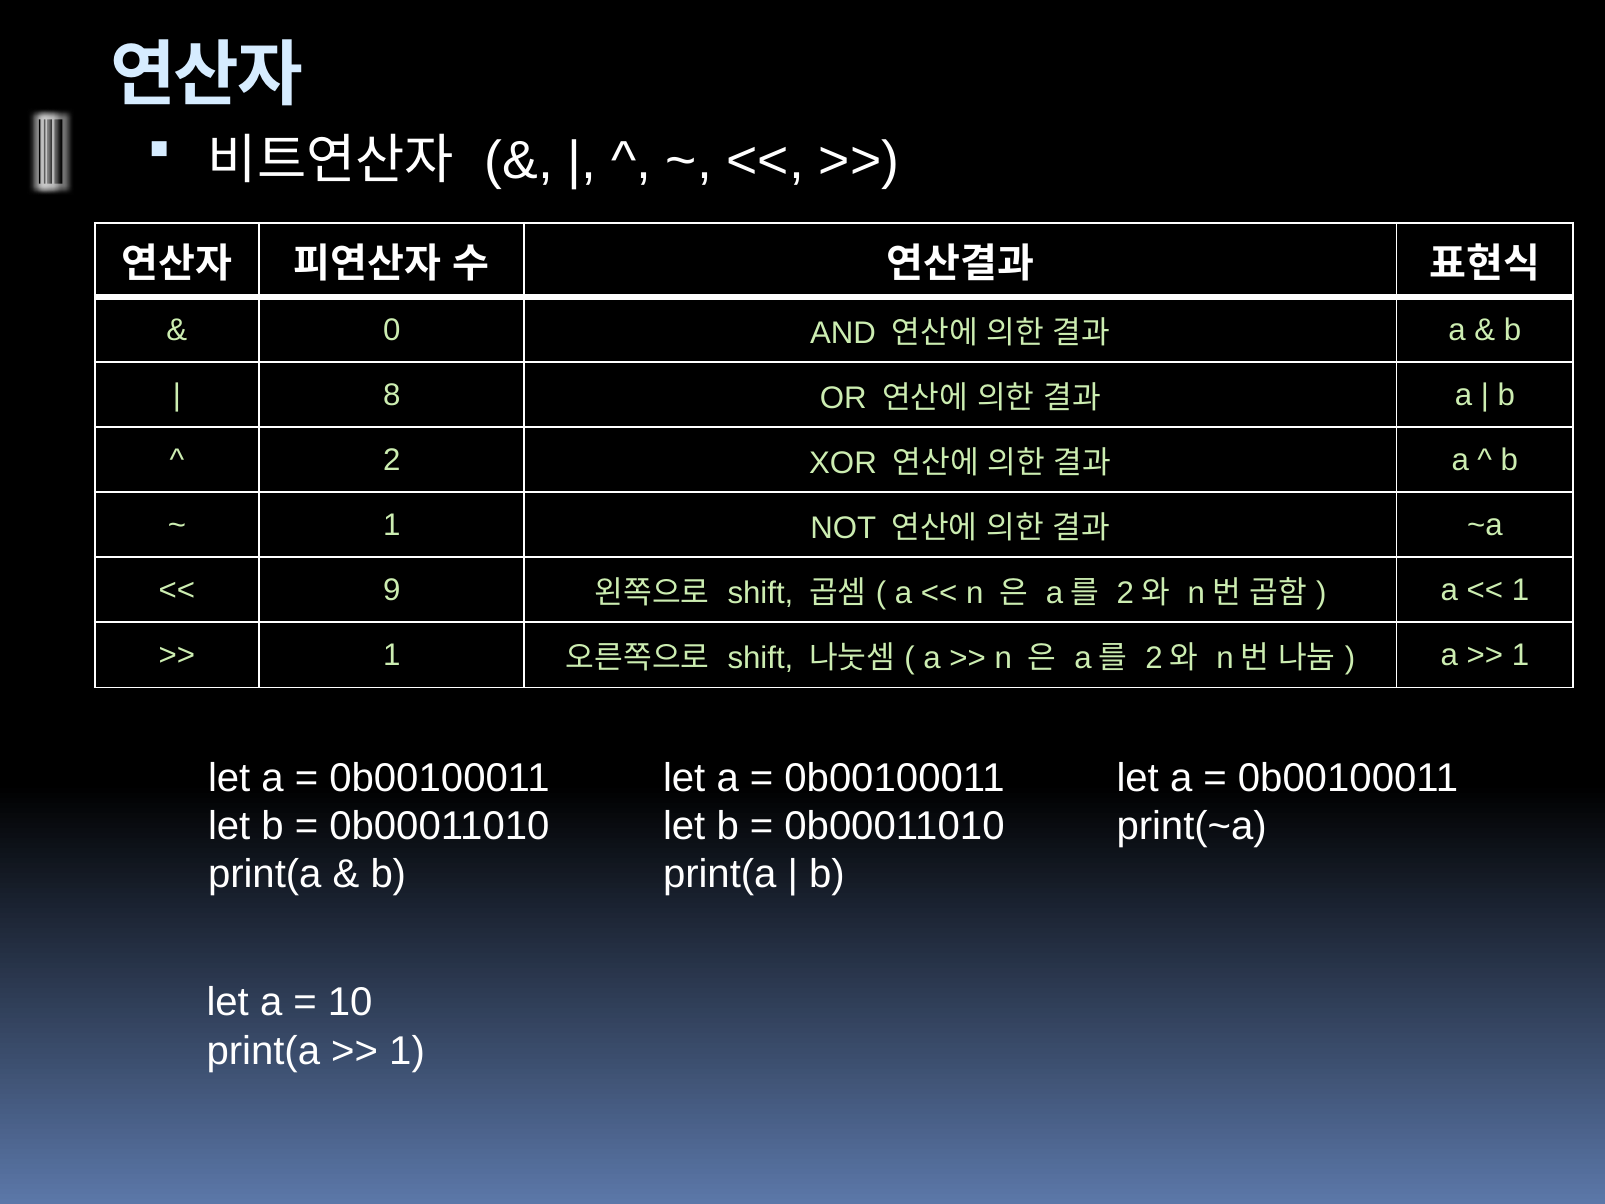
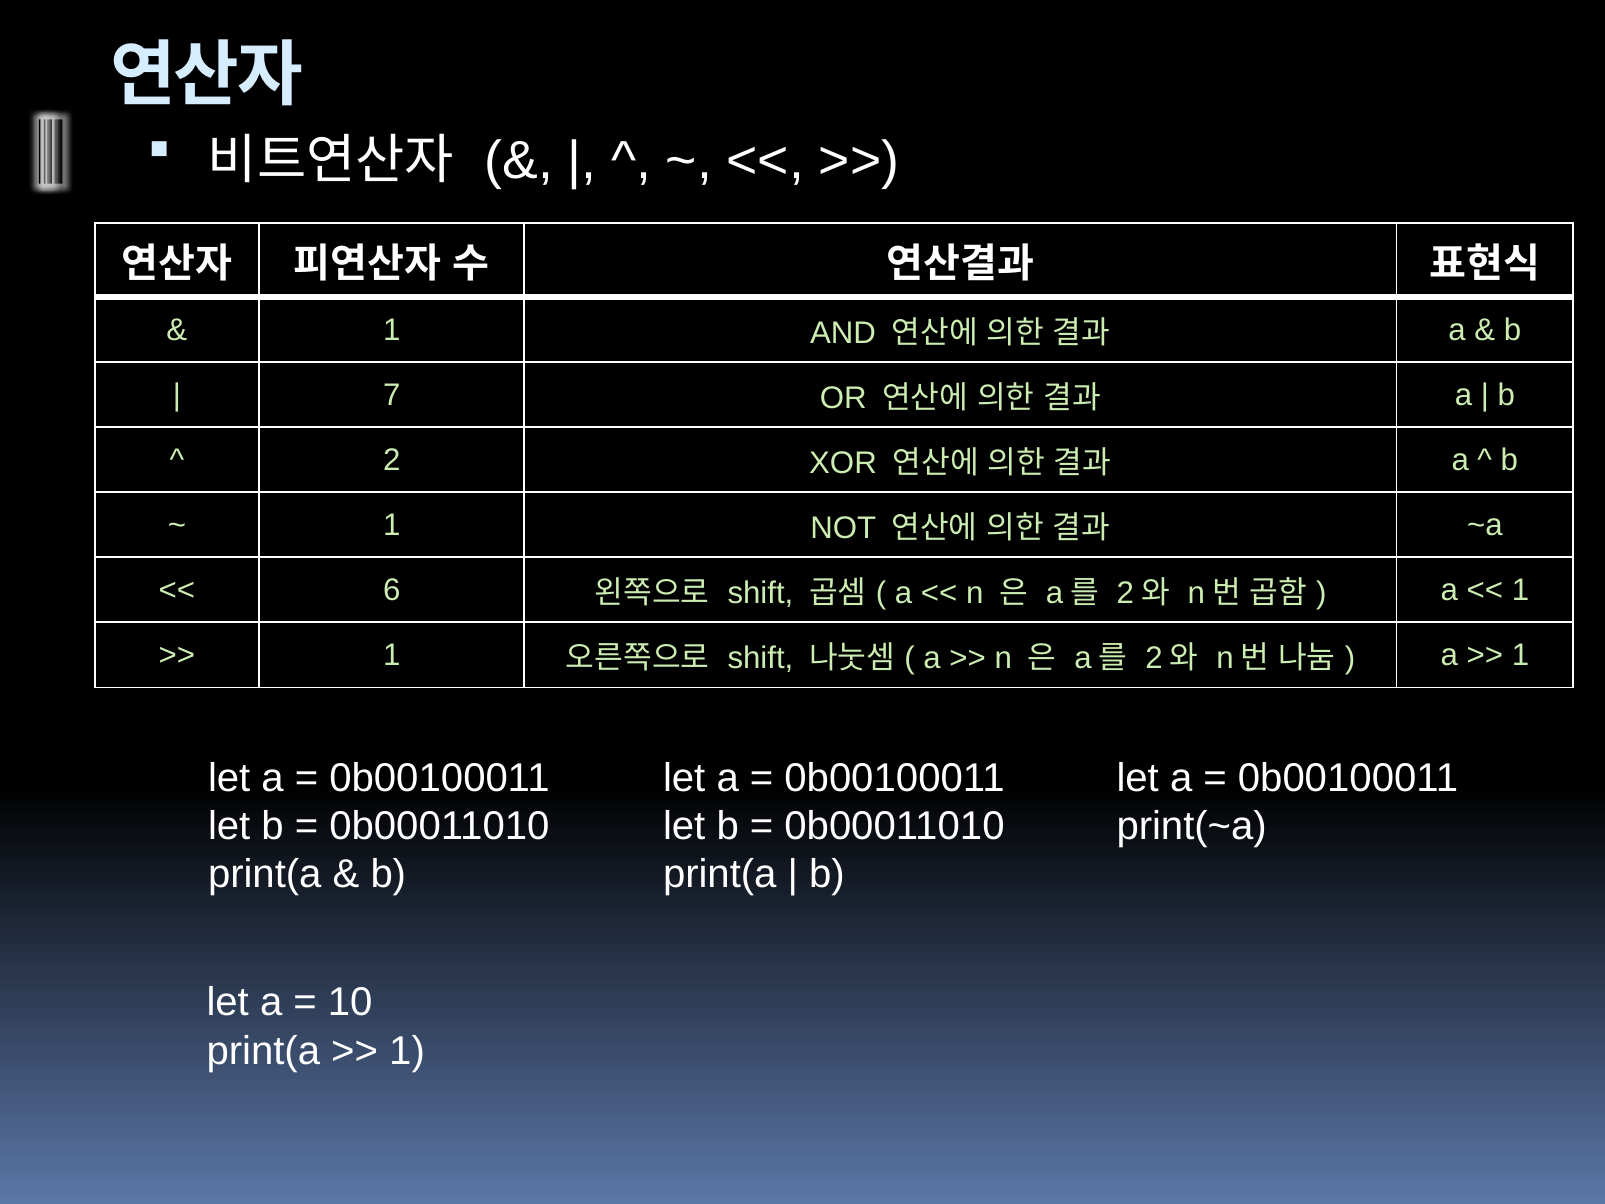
0 at (392, 330): 0 -> 1
8: 8 -> 7
9: 9 -> 6
